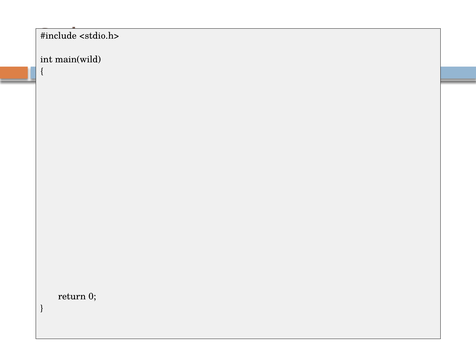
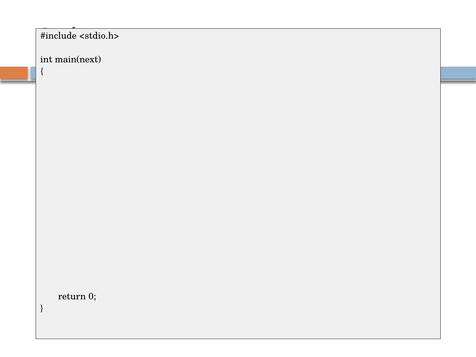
main(wild: main(wild -> main(next
